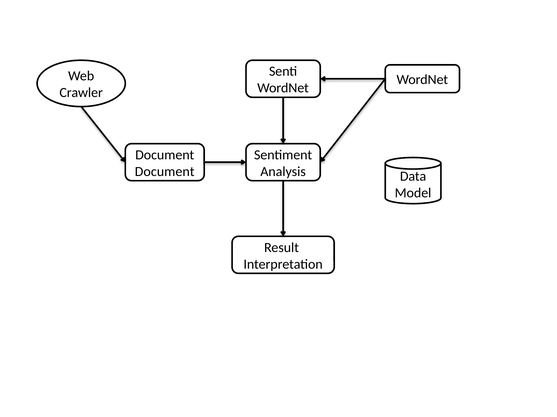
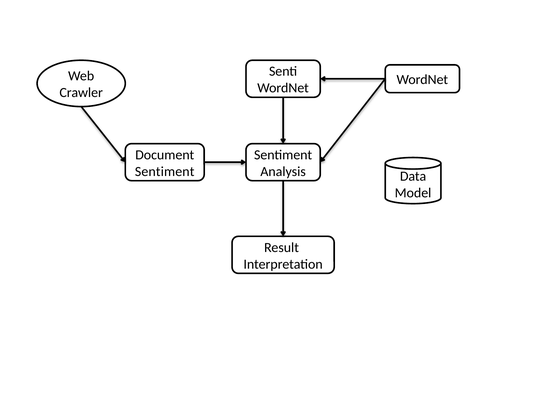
Document at (165, 172): Document -> Sentiment
